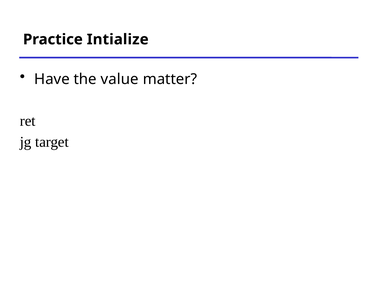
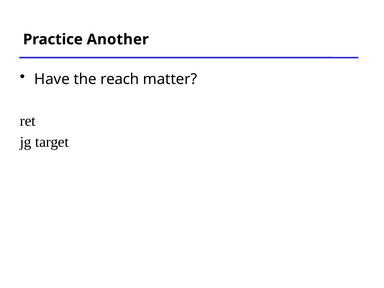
Intialize: Intialize -> Another
value: value -> reach
